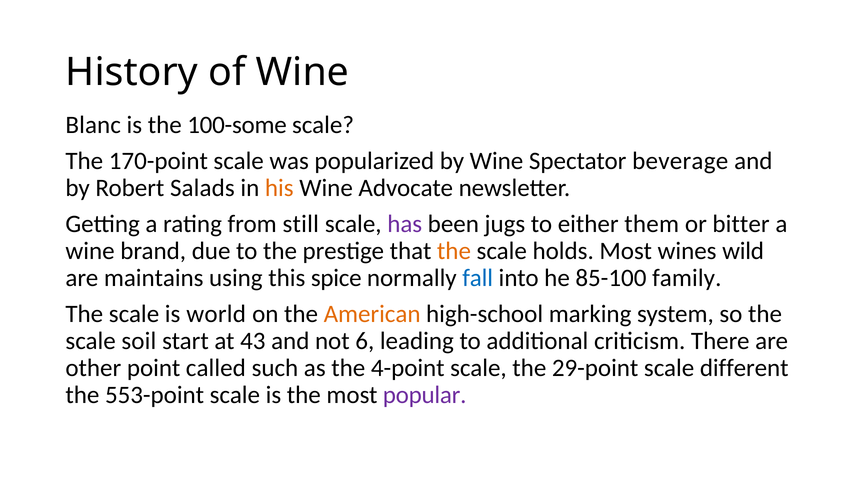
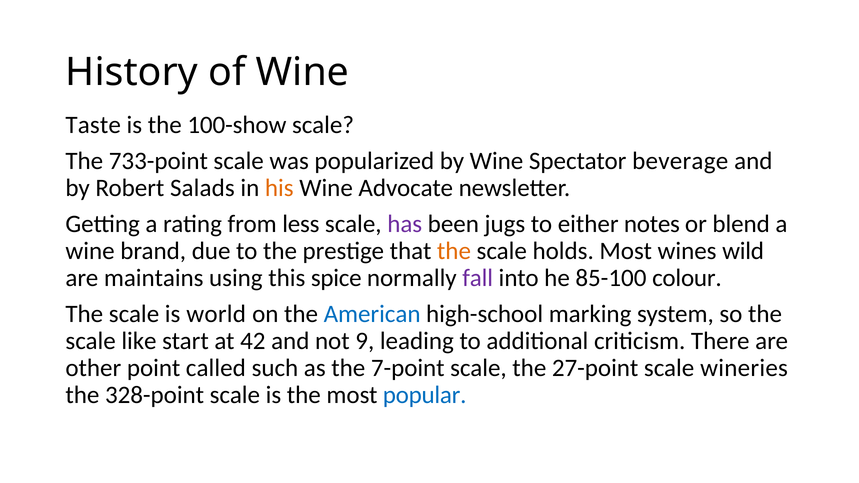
Blanc: Blanc -> Taste
100-some: 100-some -> 100-show
170-point: 170-point -> 733-point
still: still -> less
them: them -> notes
bitter: bitter -> blend
fall colour: blue -> purple
family: family -> colour
American colour: orange -> blue
soil: soil -> like
43: 43 -> 42
6: 6 -> 9
4-point: 4-point -> 7-point
29-point: 29-point -> 27-point
different: different -> wineries
553-point: 553-point -> 328-point
popular colour: purple -> blue
